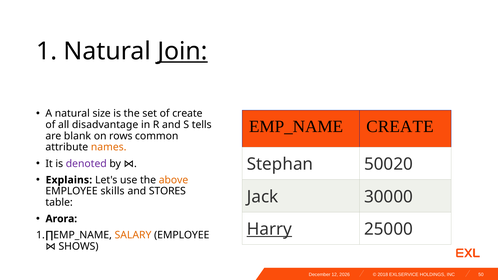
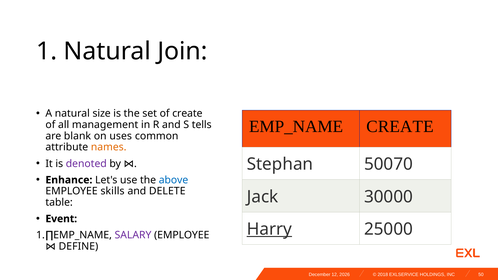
Join underline: present -> none
disadvantage: disadvantage -> management
rows: rows -> uses
50020: 50020 -> 50070
Explains: Explains -> Enhance
above colour: orange -> blue
STORES: STORES -> DELETE
Arora: Arora -> Event
SALARY colour: orange -> purple
SHOWS: SHOWS -> DEFINE
